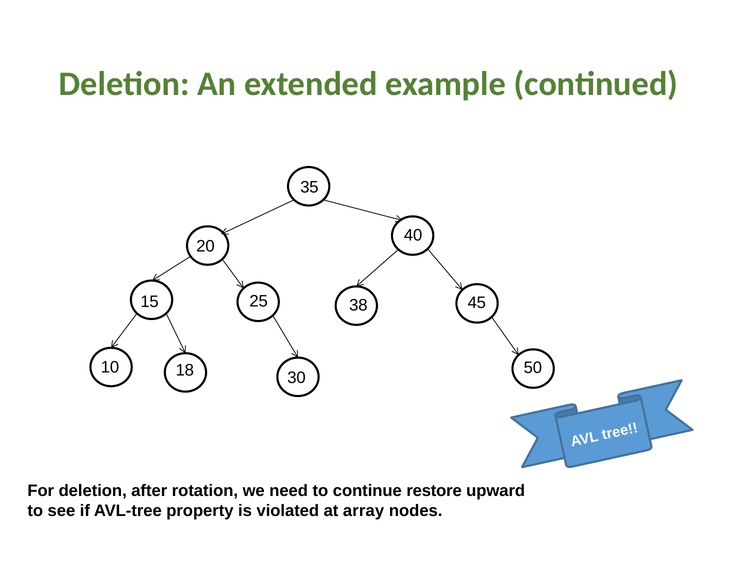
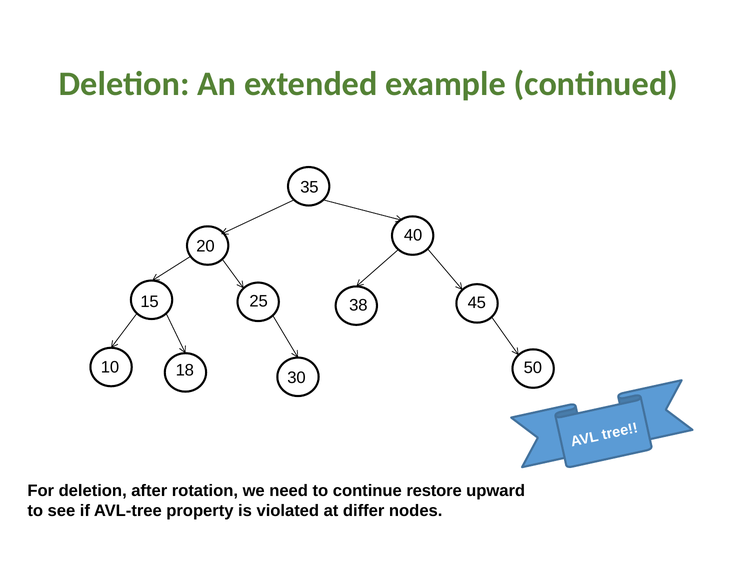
array: array -> differ
